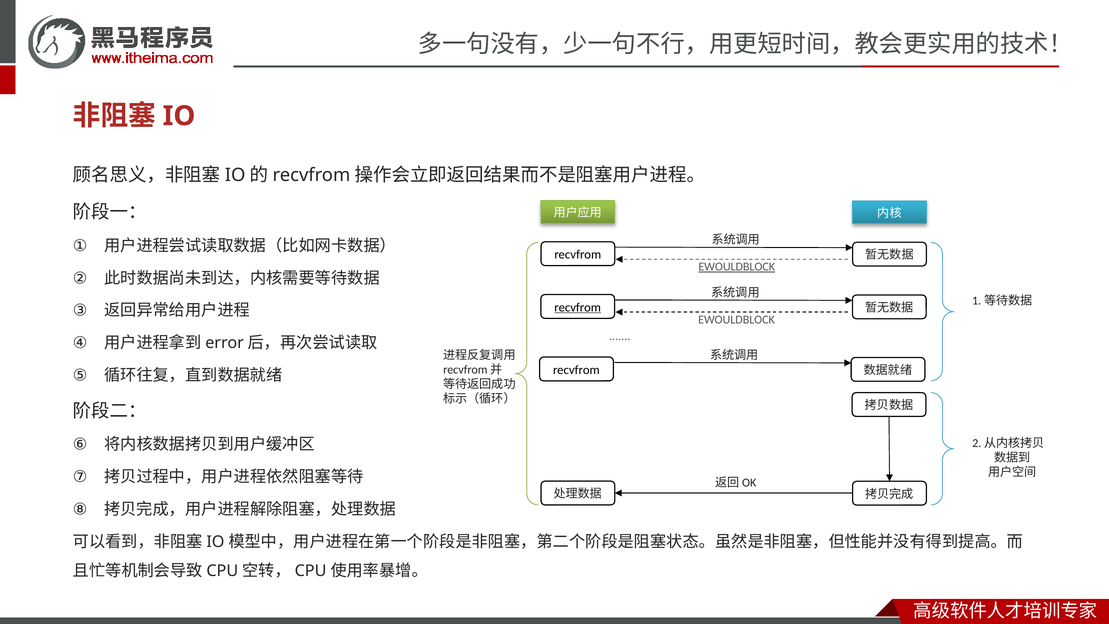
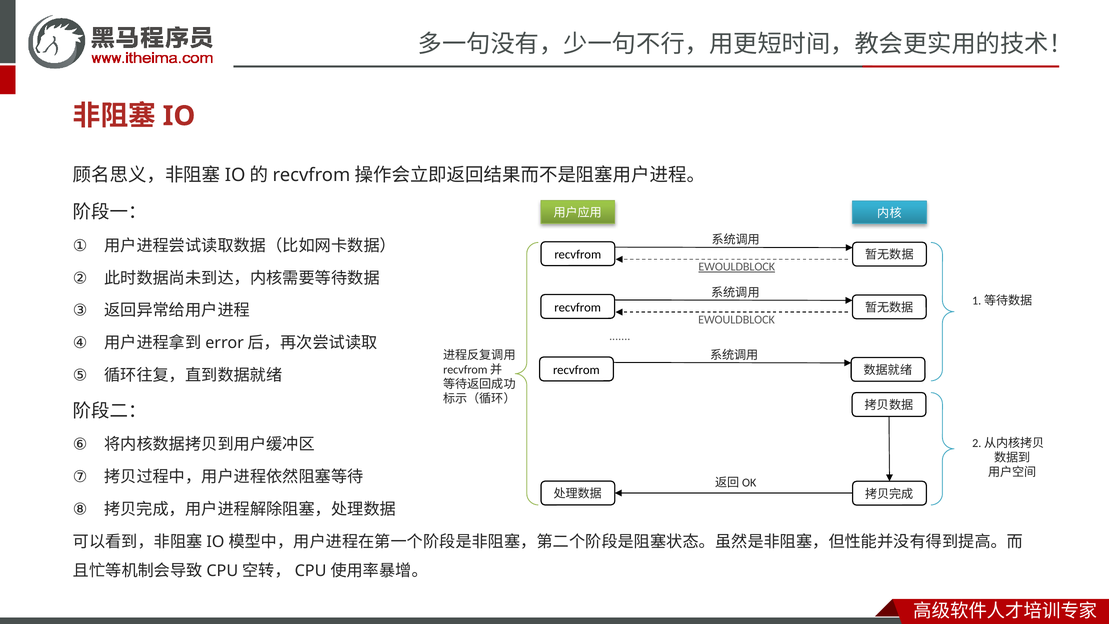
recvfrom at (578, 307) underline: present -> none
